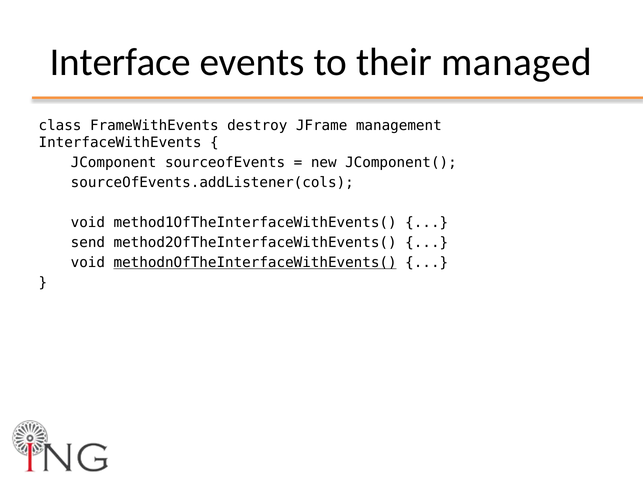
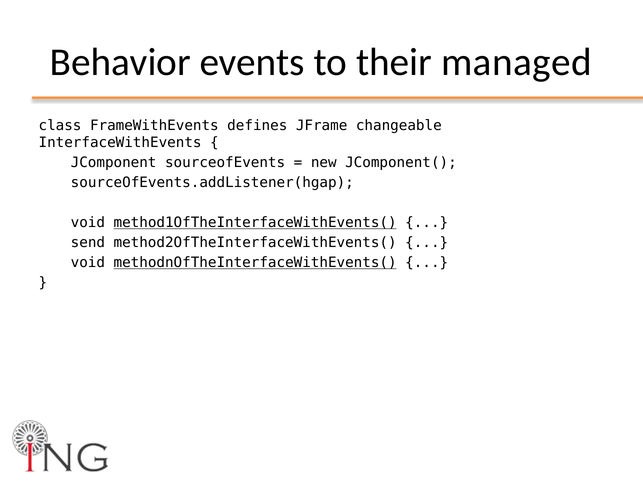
Interface: Interface -> Behavior
destroy: destroy -> defines
management: management -> changeable
sourceOfEvents.addListener(cols: sourceOfEvents.addListener(cols -> sourceOfEvents.addListener(hgap
method1OfTheInterfaceWithEvents( underline: none -> present
